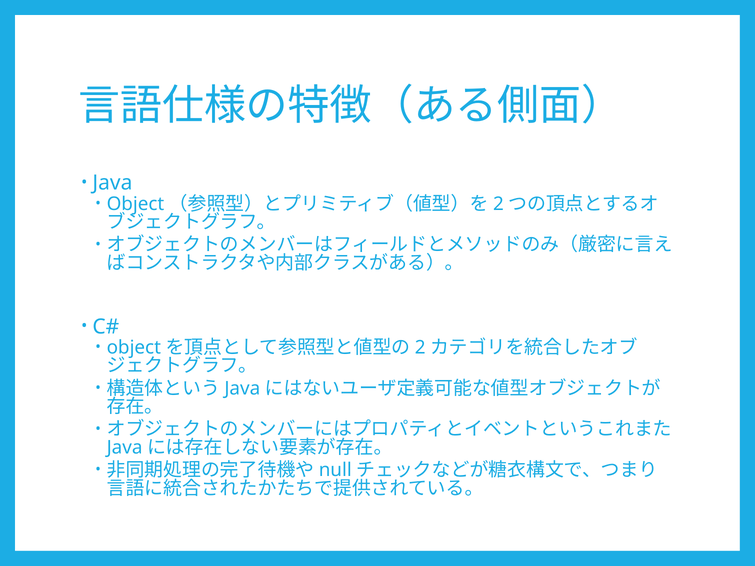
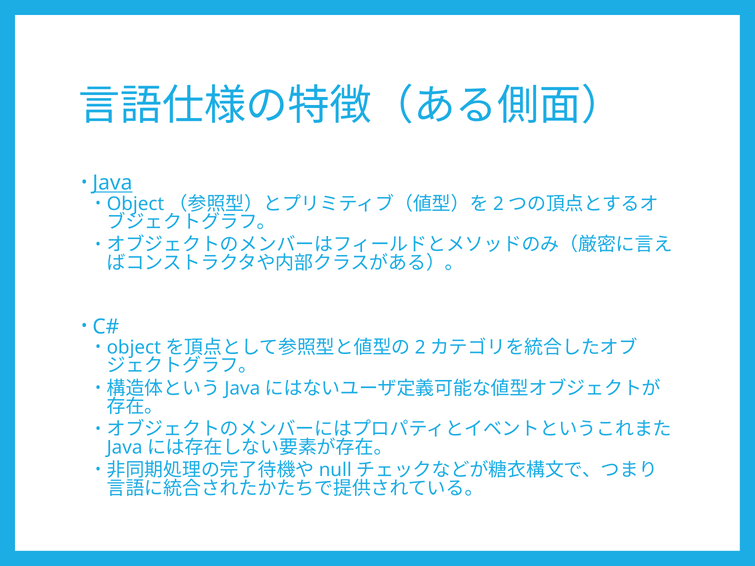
Java underline: none -> present
